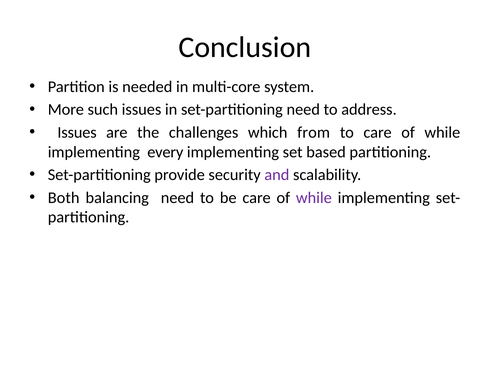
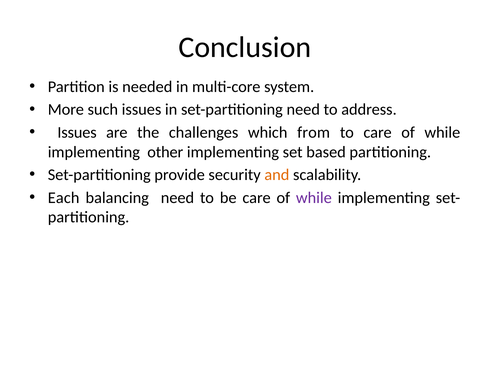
every: every -> other
and colour: purple -> orange
Both: Both -> Each
